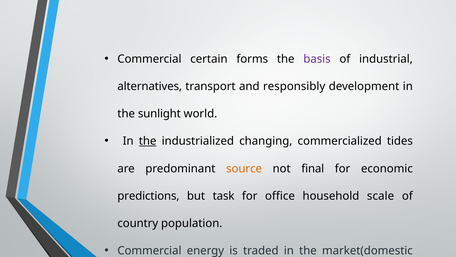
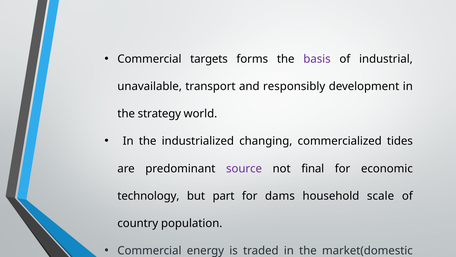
certain: certain -> targets
alternatives: alternatives -> unavailable
sunlight: sunlight -> strategy
the at (148, 141) underline: present -> none
source colour: orange -> purple
predictions: predictions -> technology
task: task -> part
office: office -> dams
